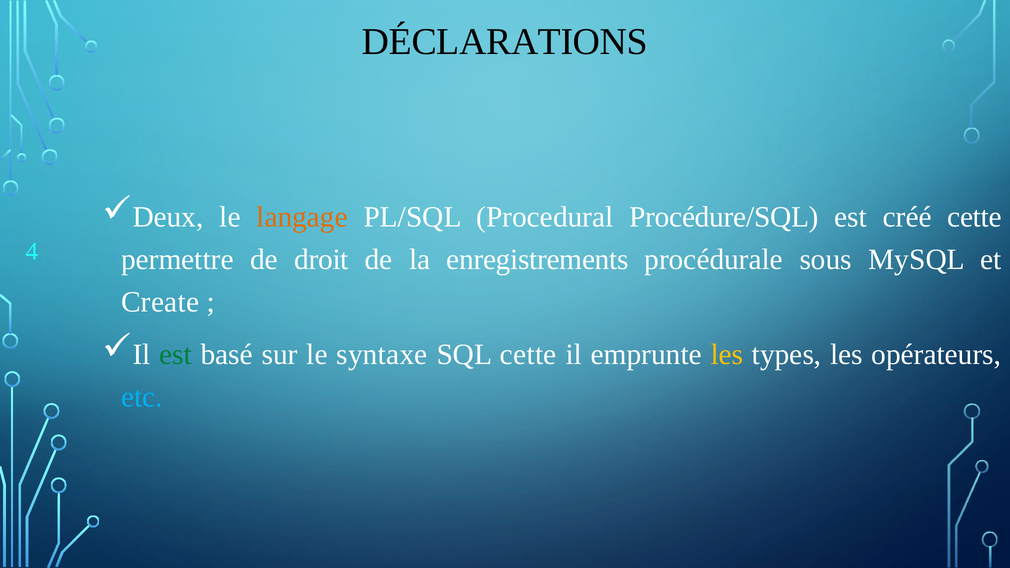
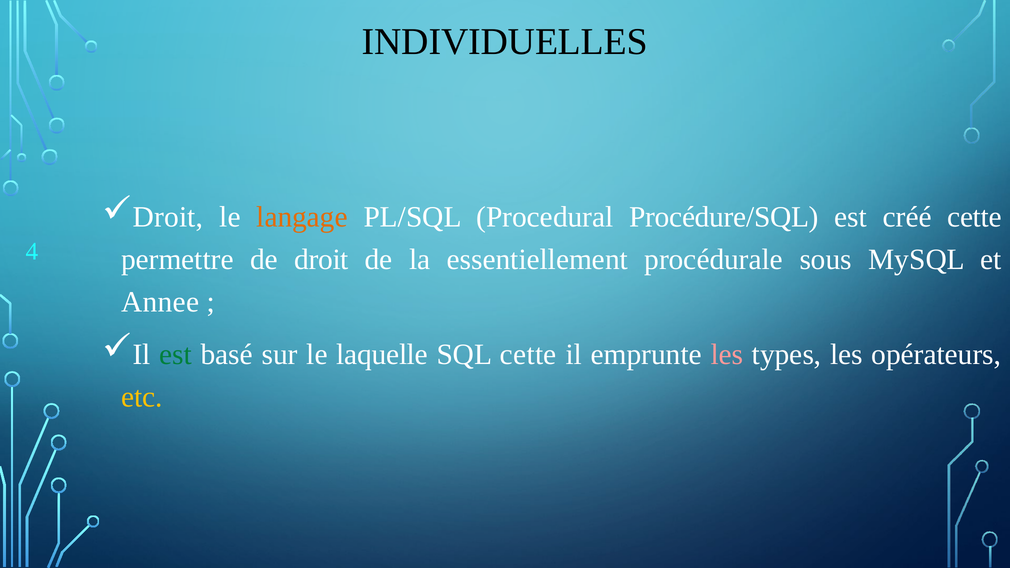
DÉCLARATIONS: DÉCLARATIONS -> INDIVIDUELLES
Deux at (168, 217): Deux -> Droit
enregistrements: enregistrements -> essentiellement
Create: Create -> Annee
syntaxe: syntaxe -> laquelle
les at (727, 355) colour: yellow -> pink
etc colour: light blue -> yellow
